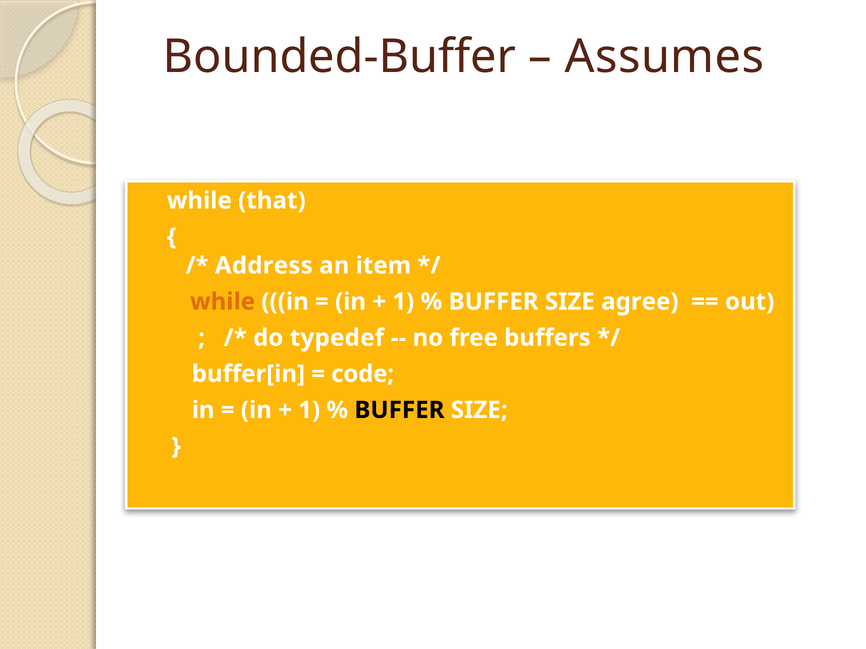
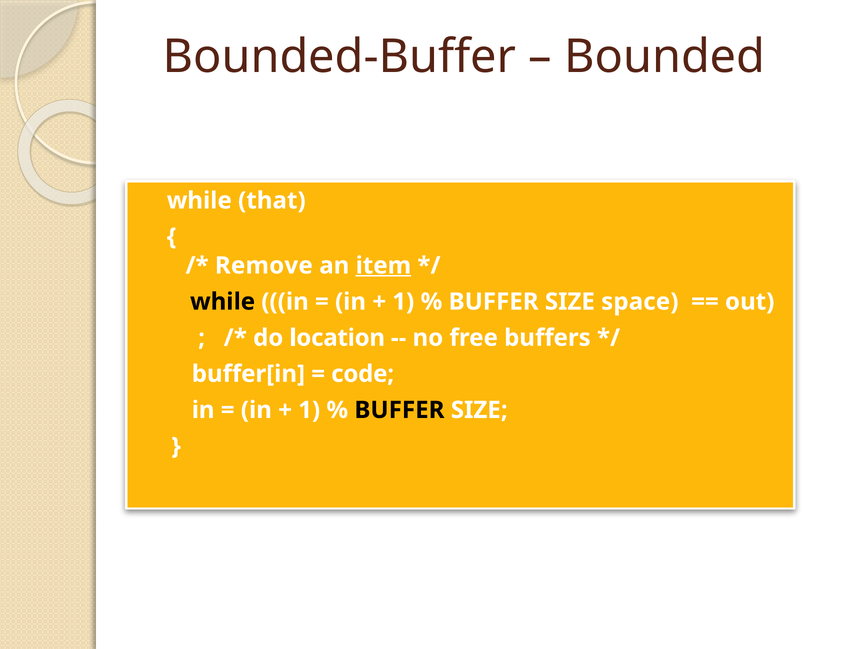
Assumes: Assumes -> Bounded
Address: Address -> Remove
item underline: none -> present
while at (223, 302) colour: orange -> black
agree: agree -> space
typedef: typedef -> location
